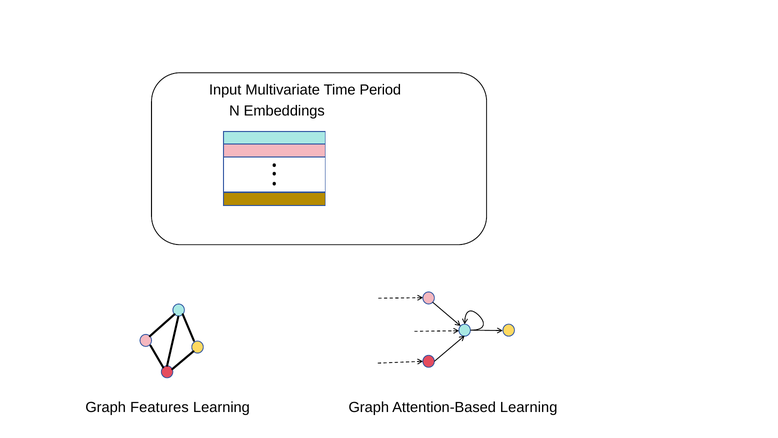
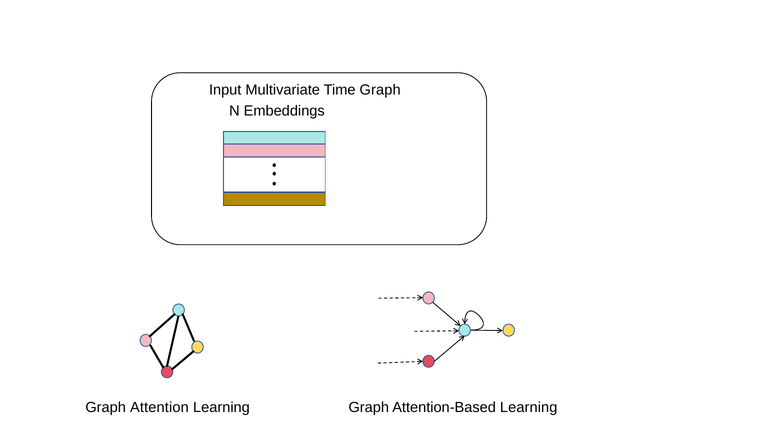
Time Period: Period -> Graph
Features: Features -> Attention
